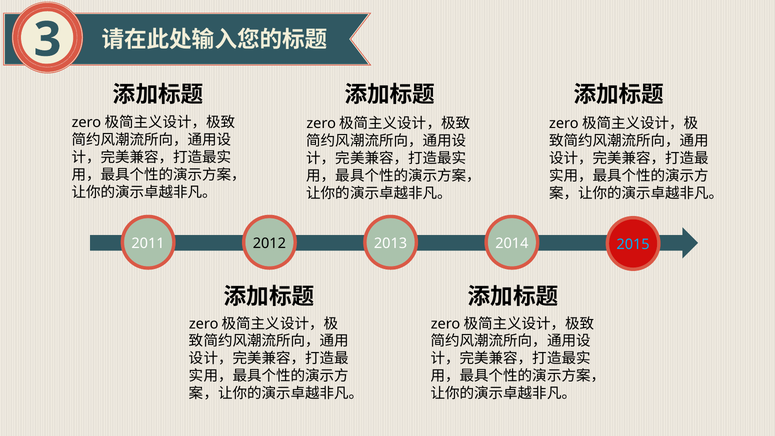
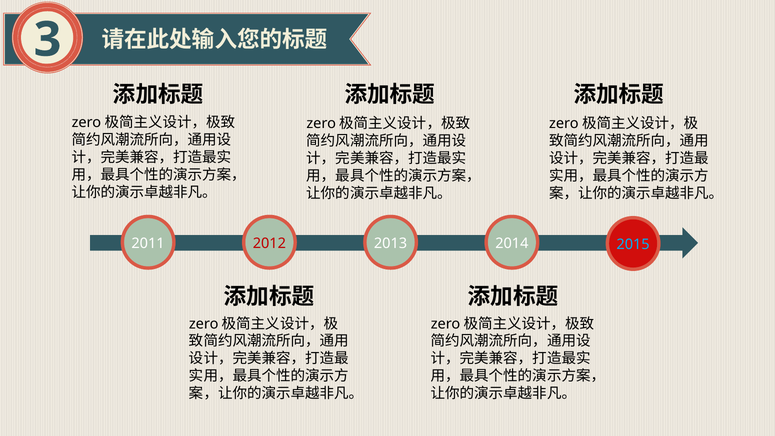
2012 colour: black -> red
